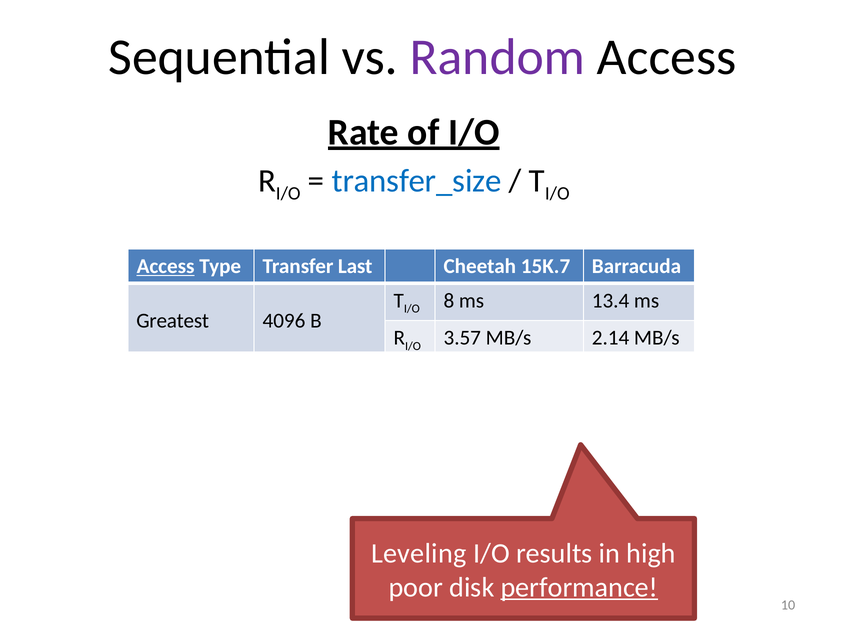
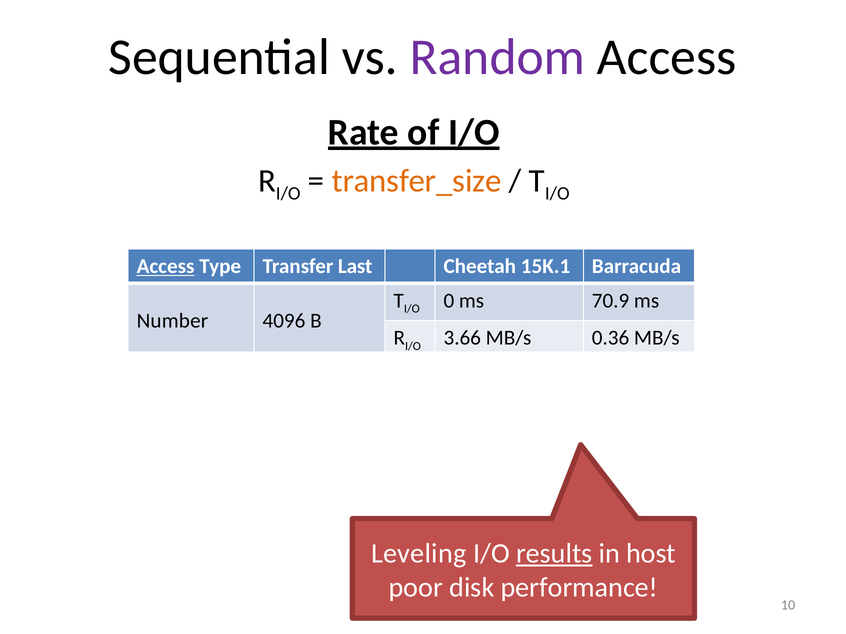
transfer_size colour: blue -> orange
15K.7: 15K.7 -> 15K.1
8: 8 -> 0
13.4: 13.4 -> 70.9
Greatest: Greatest -> Number
3.57: 3.57 -> 3.66
2.14: 2.14 -> 0.36
results underline: none -> present
high: high -> host
performance underline: present -> none
